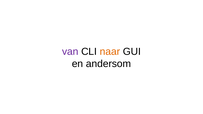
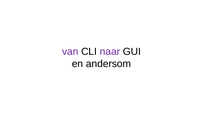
naar colour: orange -> purple
